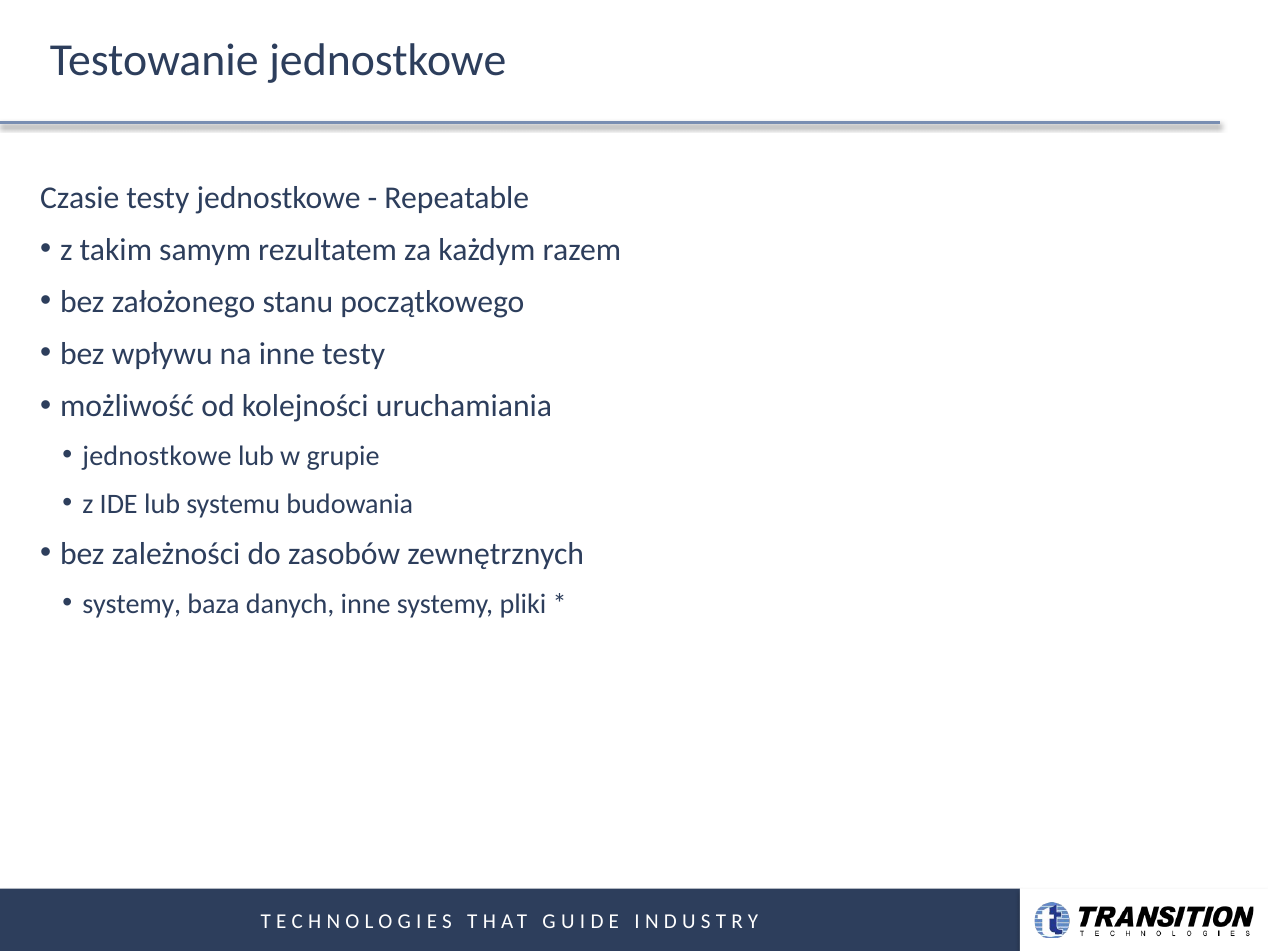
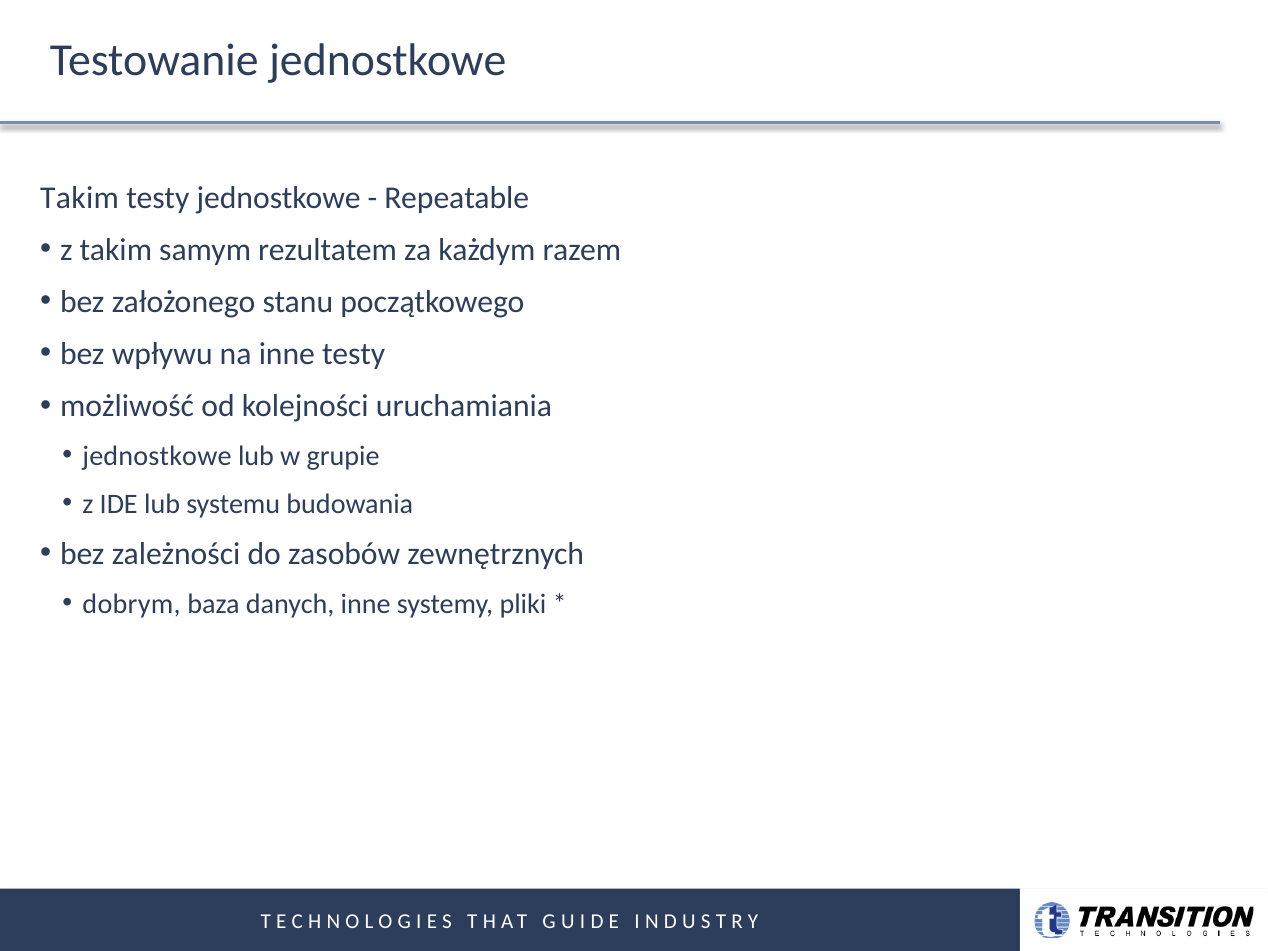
Czasie at (80, 198): Czasie -> Takim
systemy at (132, 604): systemy -> dobrym
